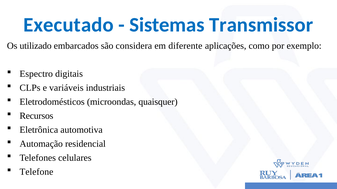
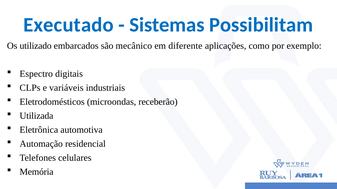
Transmissor: Transmissor -> Possibilitam
considera: considera -> mecânico
quaisquer: quaisquer -> receberão
Recursos: Recursos -> Utilizada
Telefone: Telefone -> Memória
